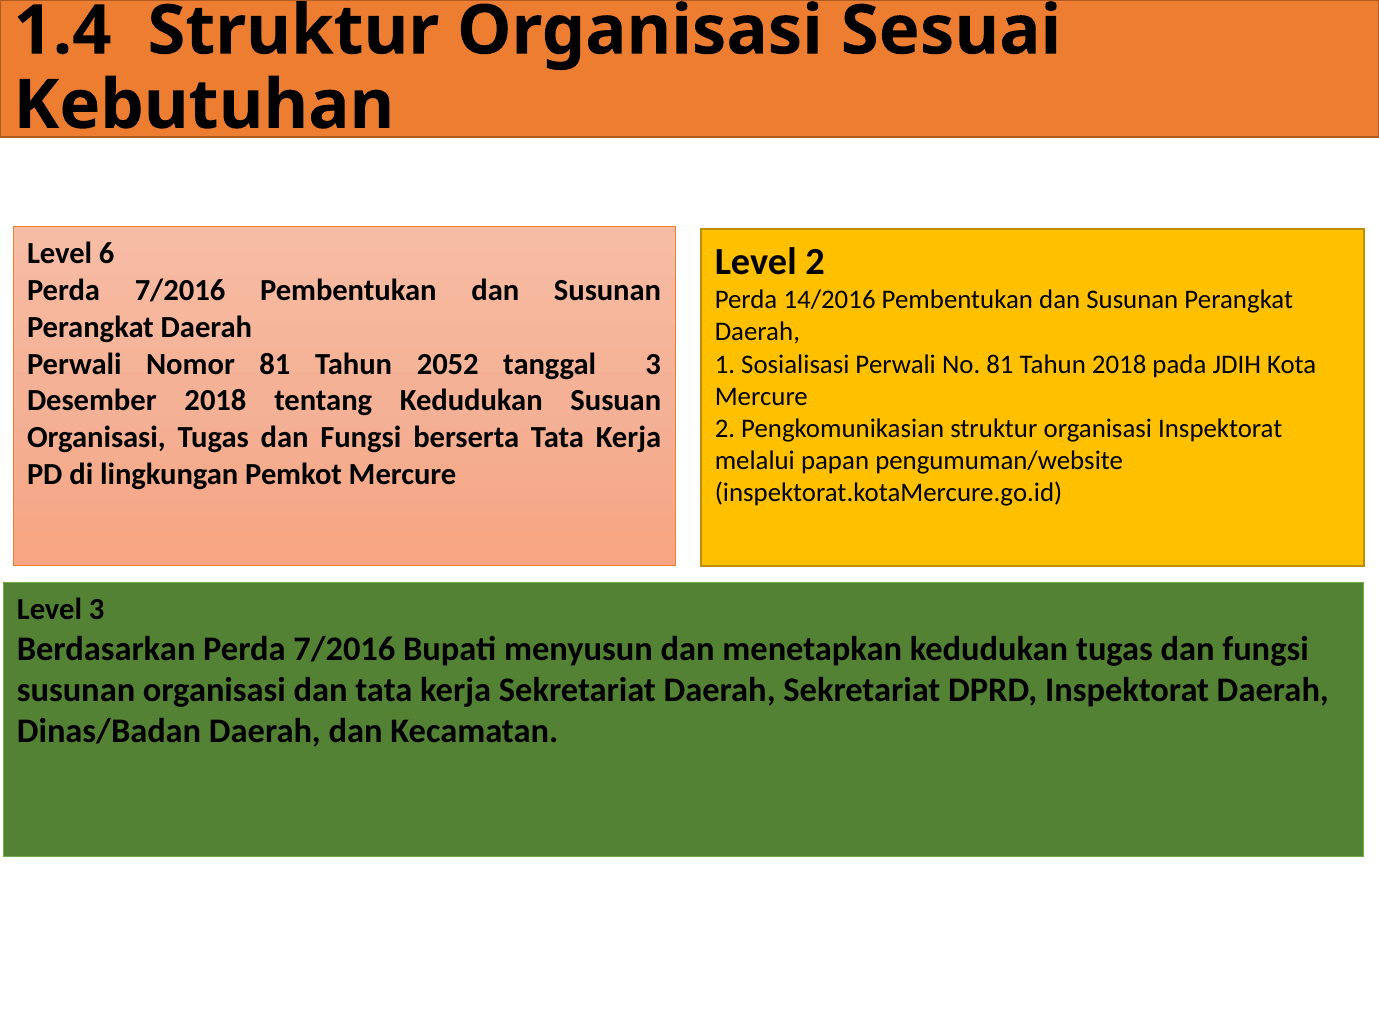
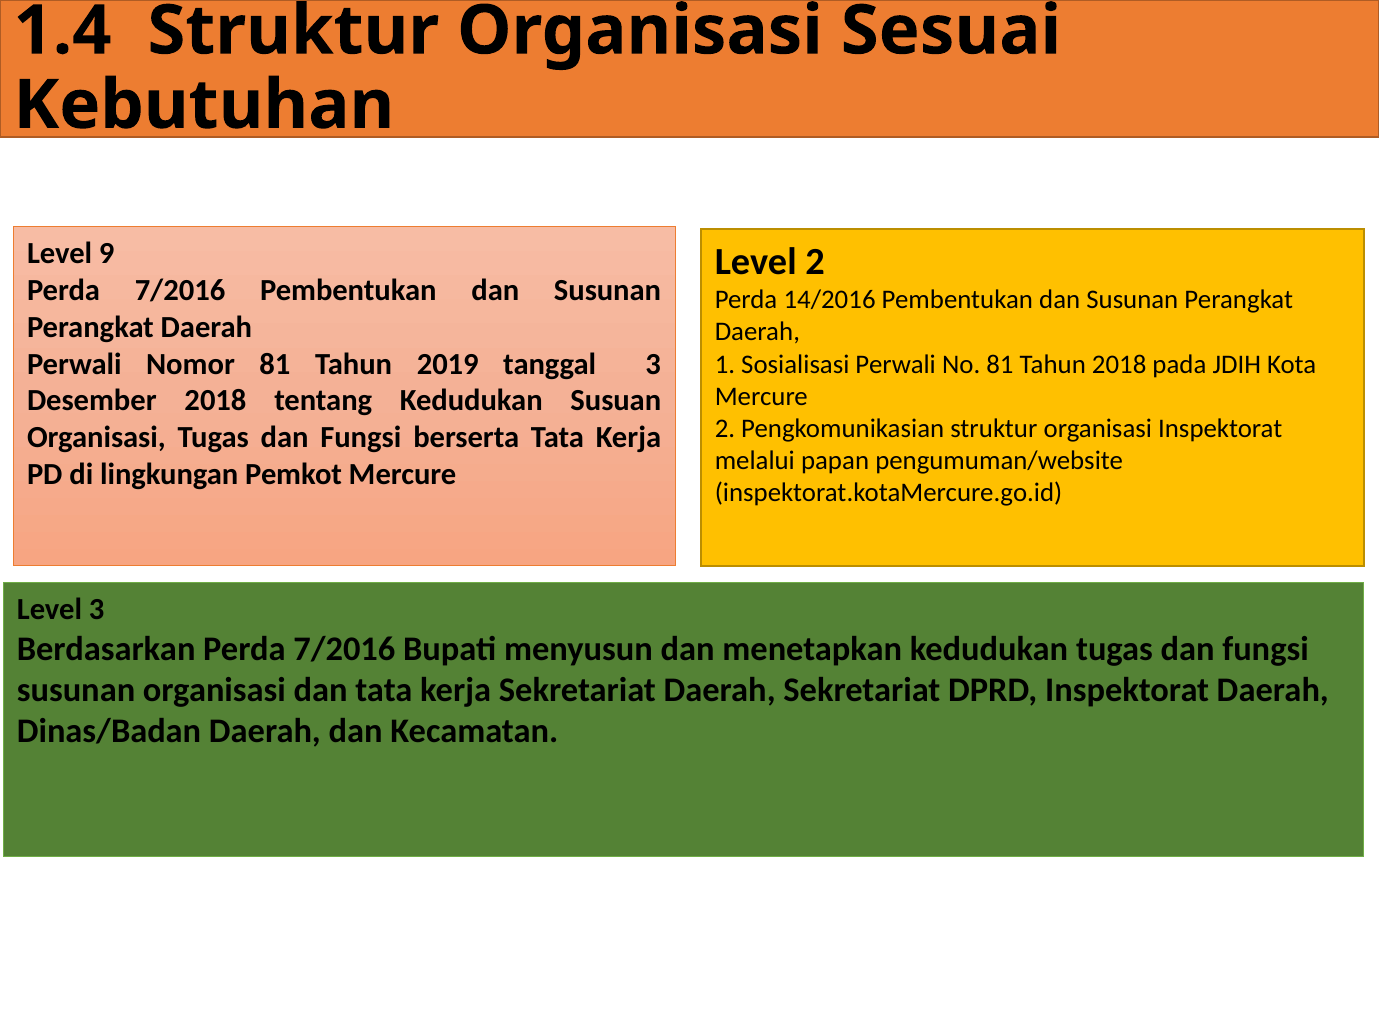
6: 6 -> 9
2052: 2052 -> 2019
